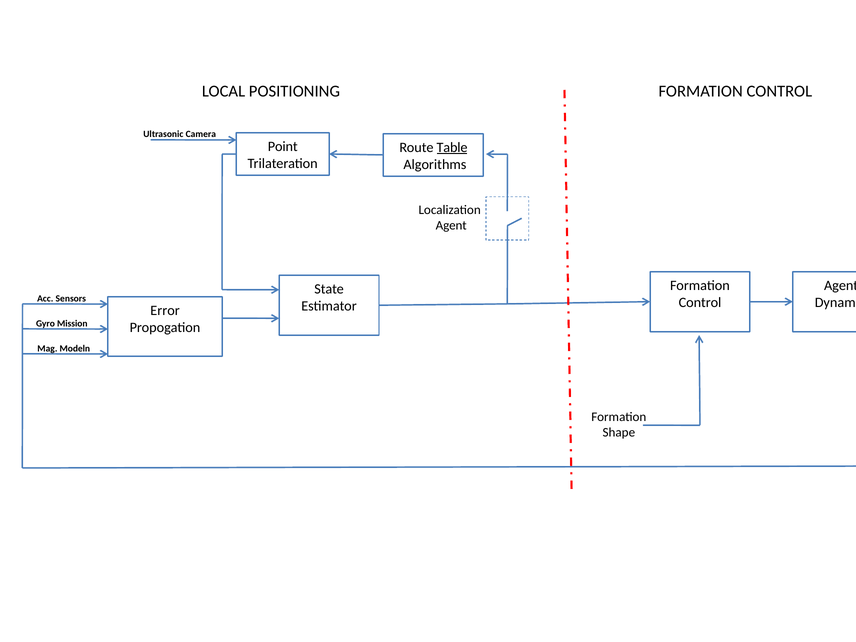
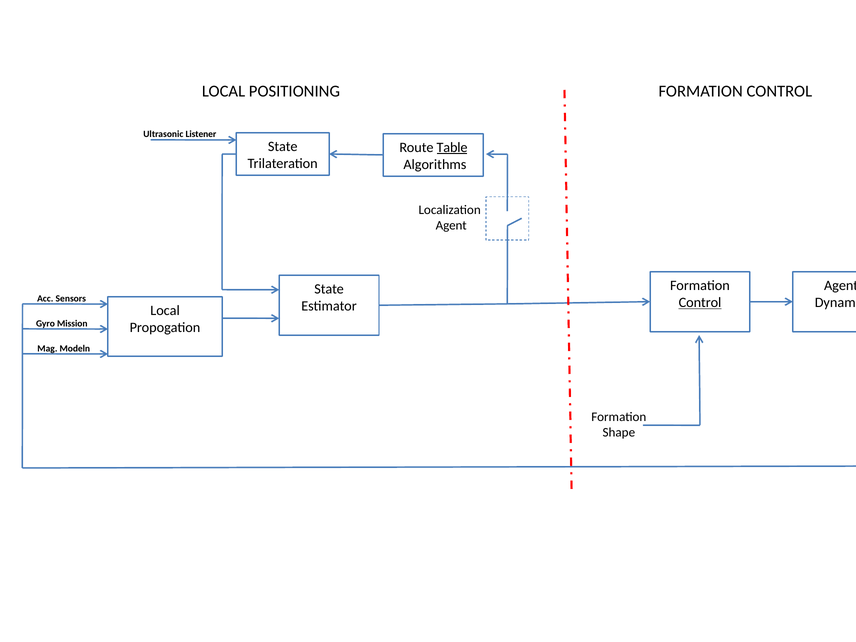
Camera: Camera -> Listener
Point at (283, 146): Point -> State
Control at (700, 303) underline: none -> present
Error at (165, 310): Error -> Local
